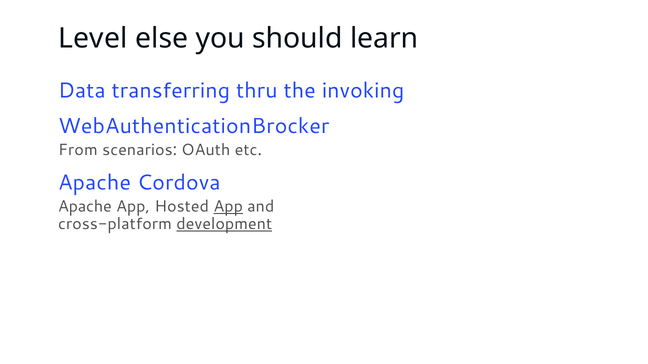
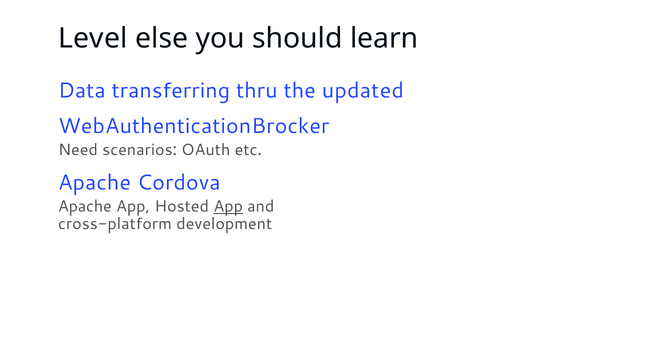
invoking: invoking -> updated
From: From -> Need
development underline: present -> none
